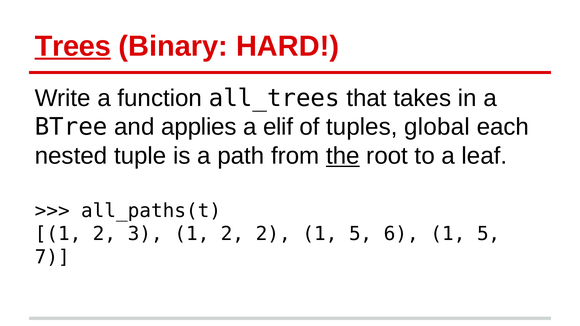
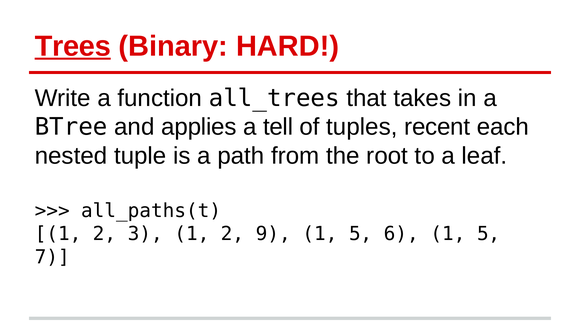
elif: elif -> tell
global: global -> recent
the underline: present -> none
2 2: 2 -> 9
